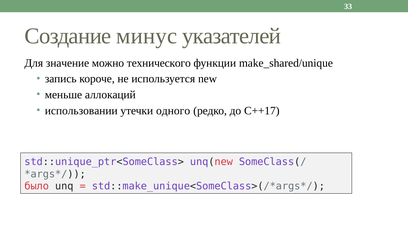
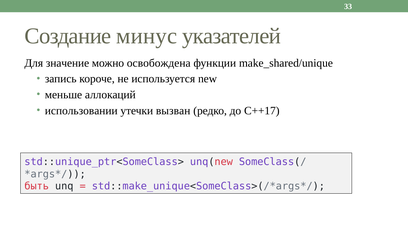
технического: технического -> освобождена
одного: одного -> вызван
было: было -> быть
